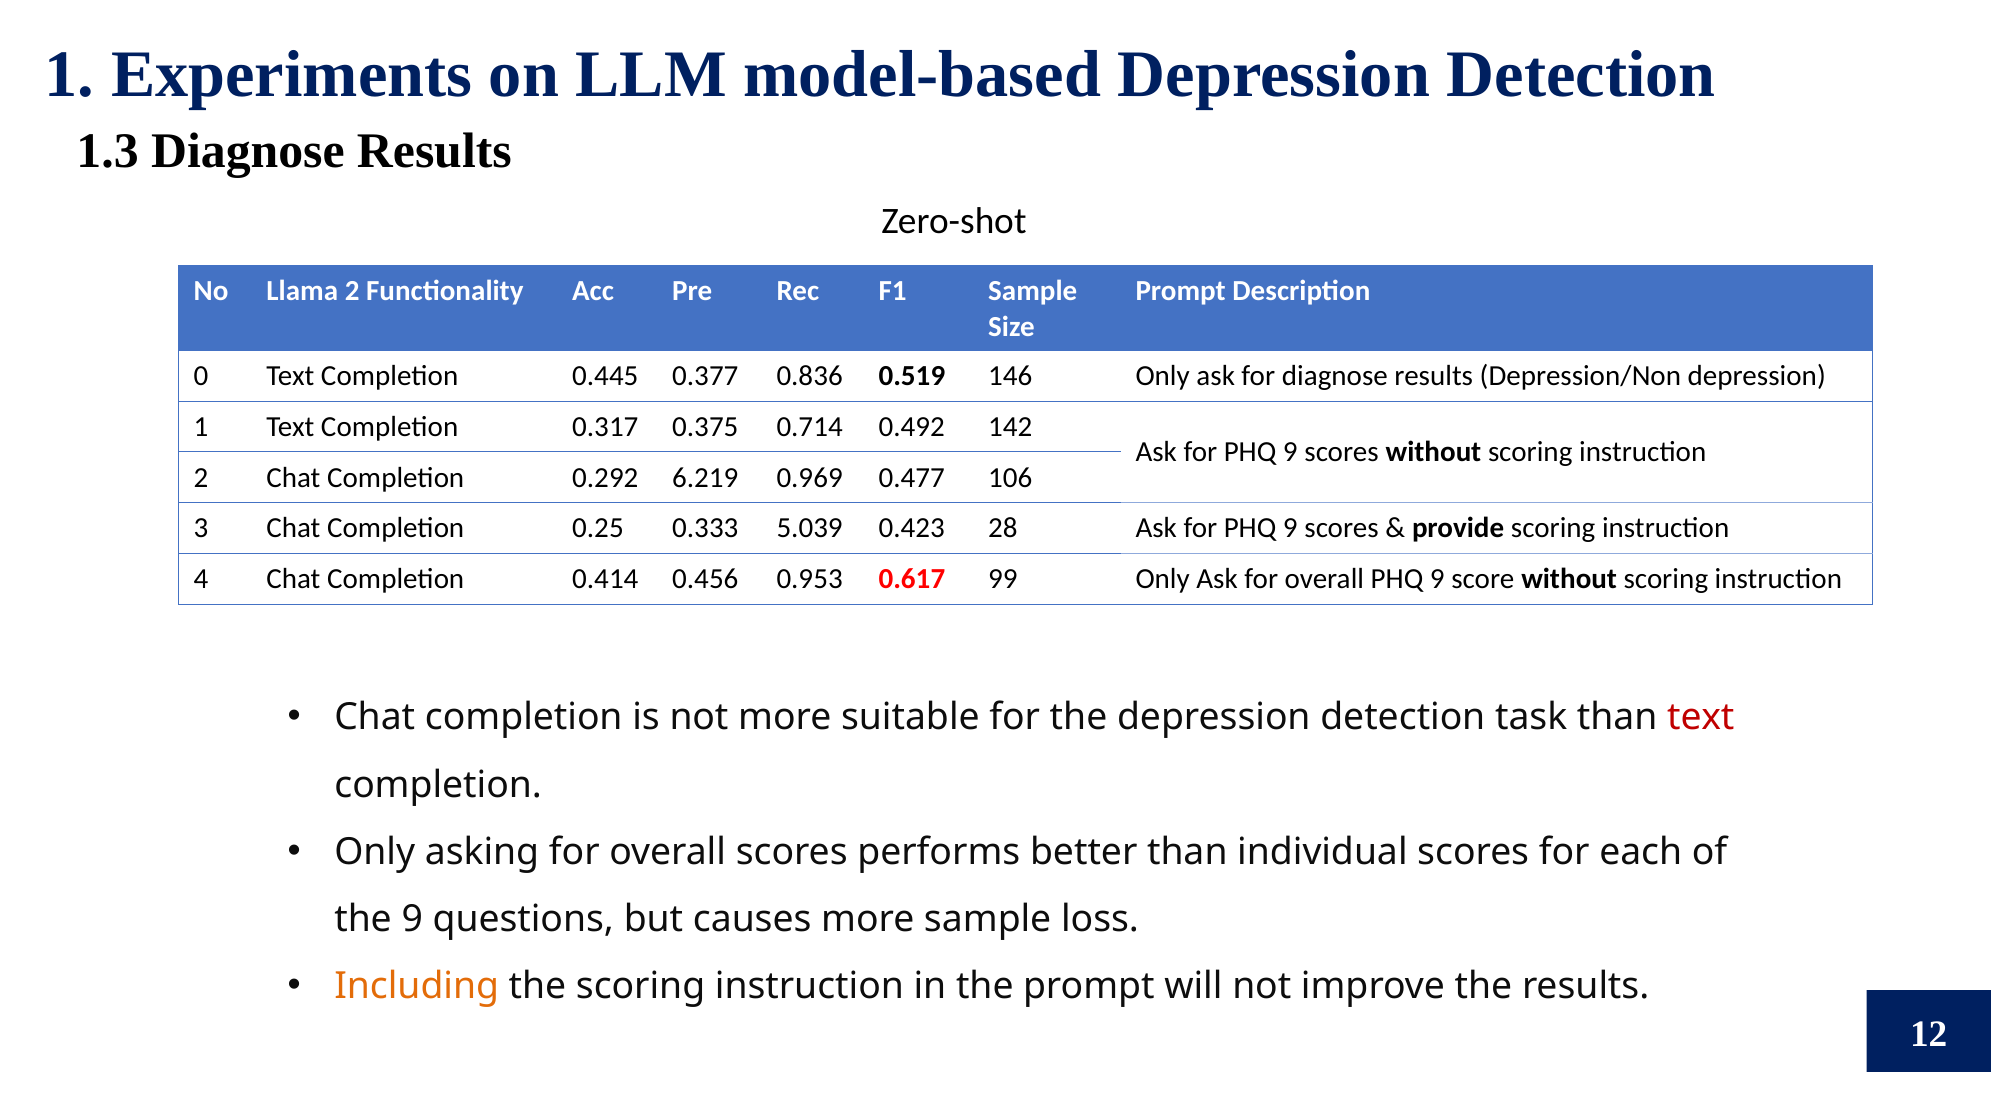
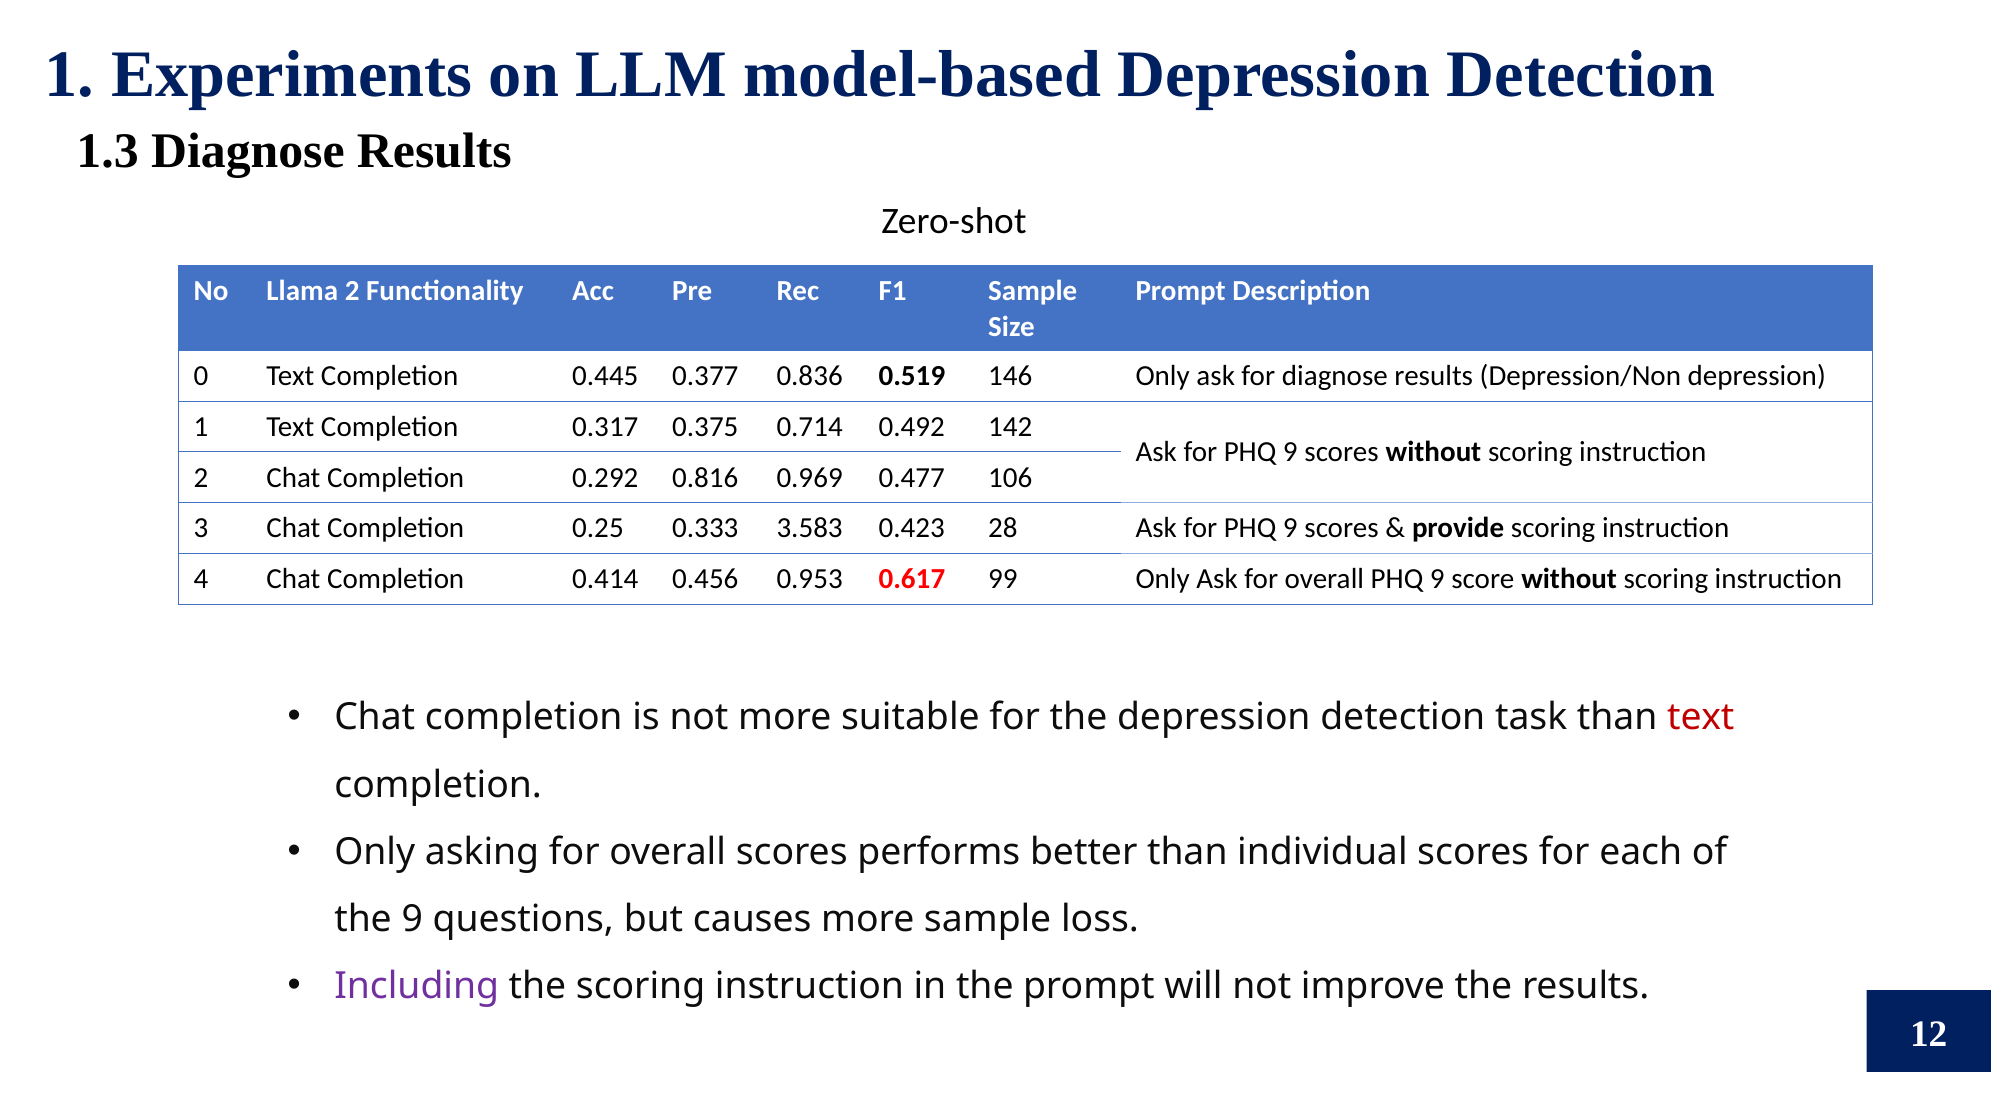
6.219: 6.219 -> 0.816
5.039: 5.039 -> 3.583
Including colour: orange -> purple
